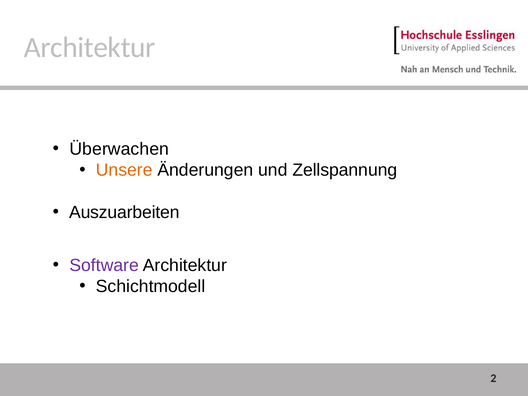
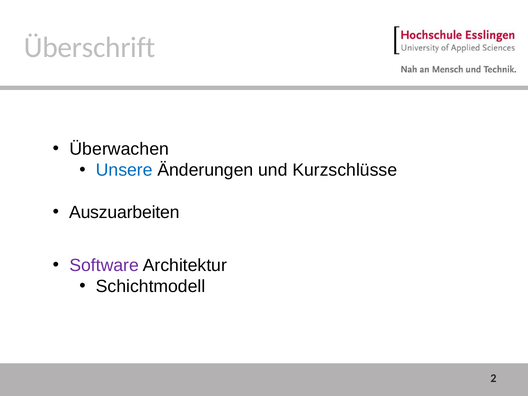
Architektur at (90, 48): Architektur -> Überschrift
Unsere colour: orange -> blue
Zellspannung: Zellspannung -> Kurzschlüsse
